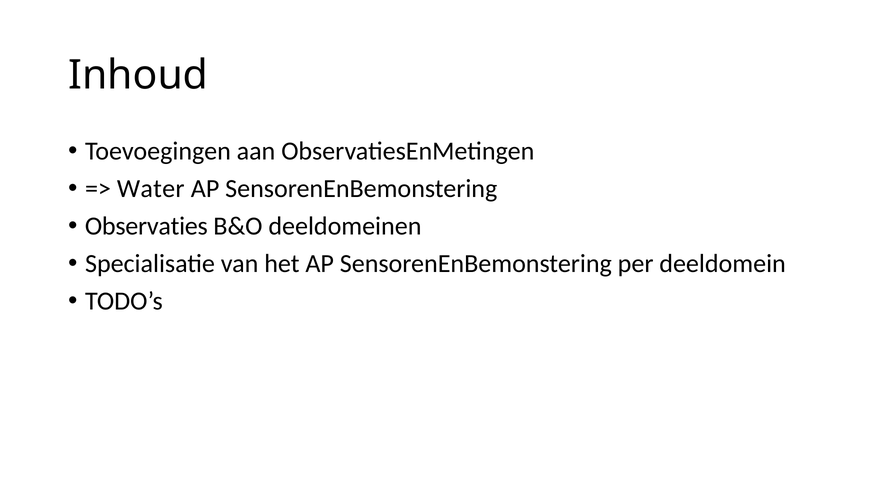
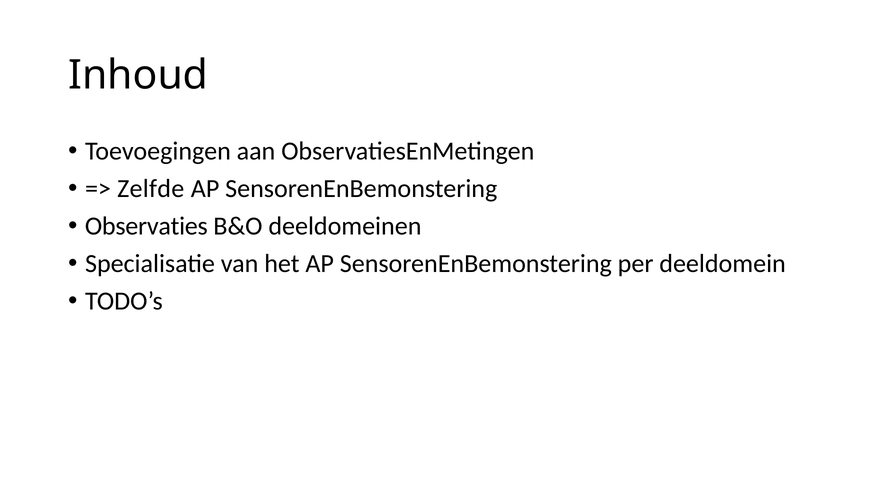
Water: Water -> Zelfde
